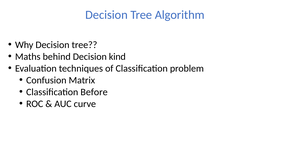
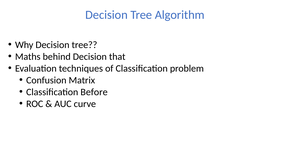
kind: kind -> that
